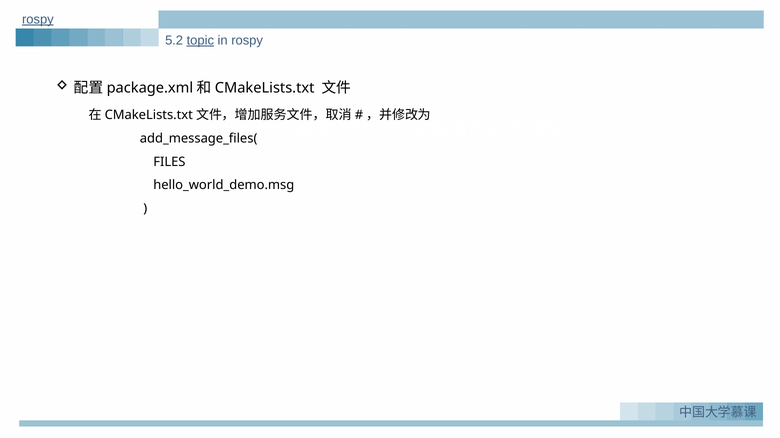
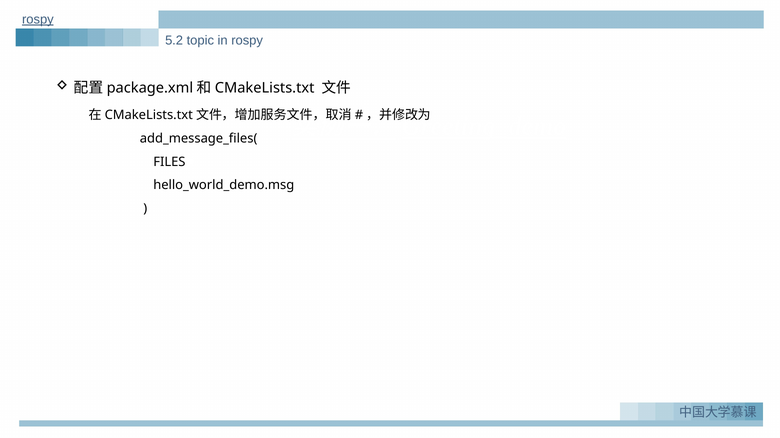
topic underline: present -> none
